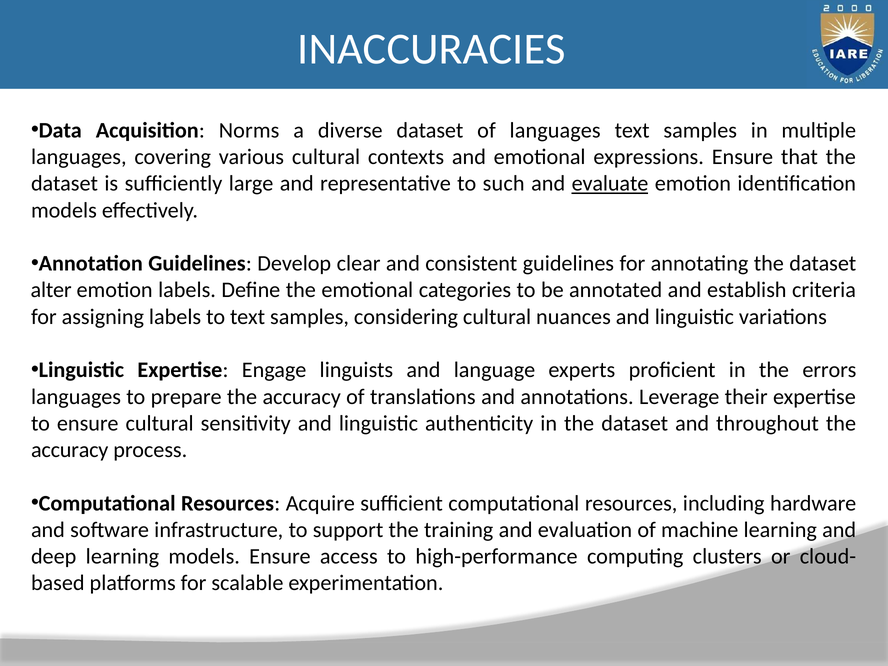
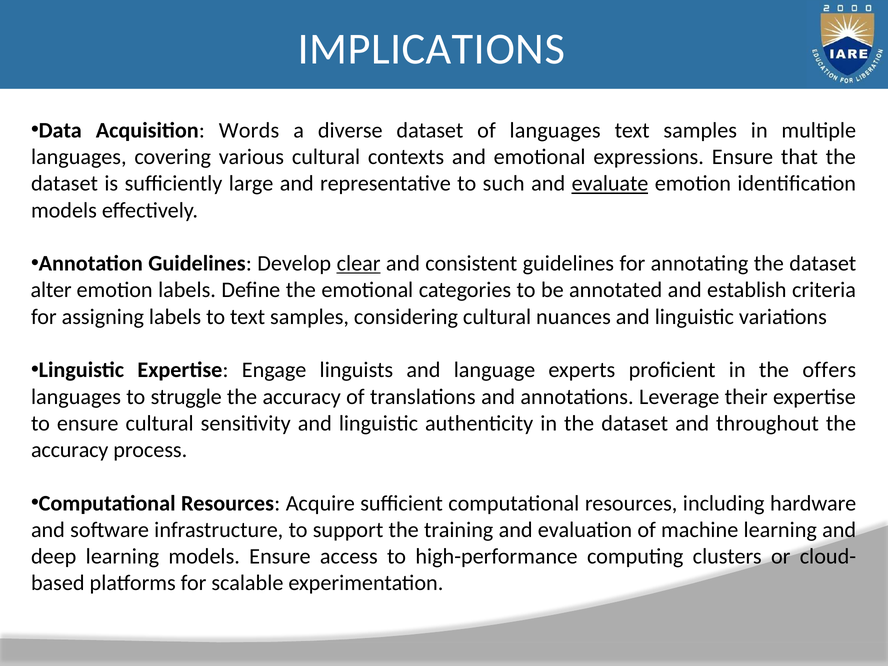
INACCURACIES: INACCURACIES -> IMPLICATIONS
Norms: Norms -> Words
clear underline: none -> present
errors: errors -> offers
prepare: prepare -> struggle
